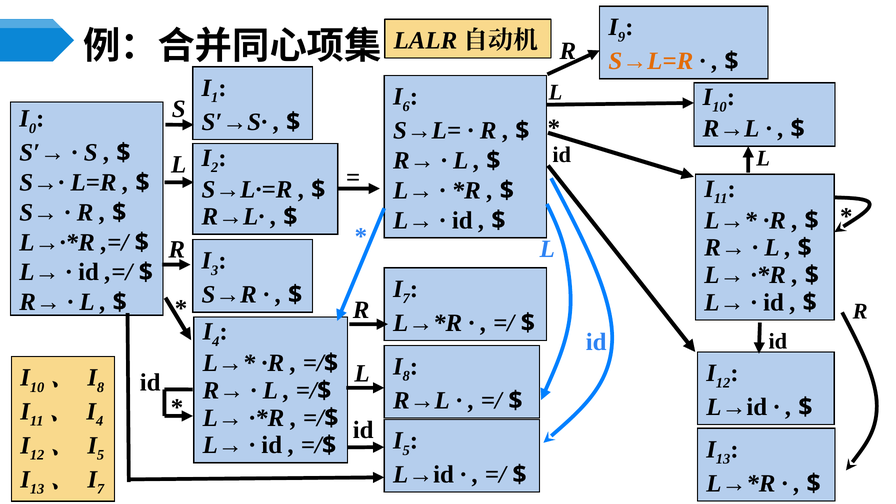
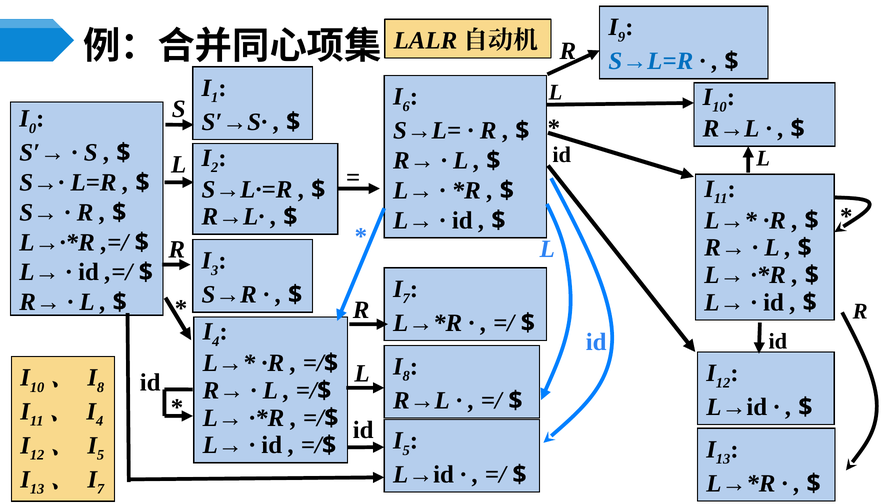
S→L=R colour: orange -> blue
